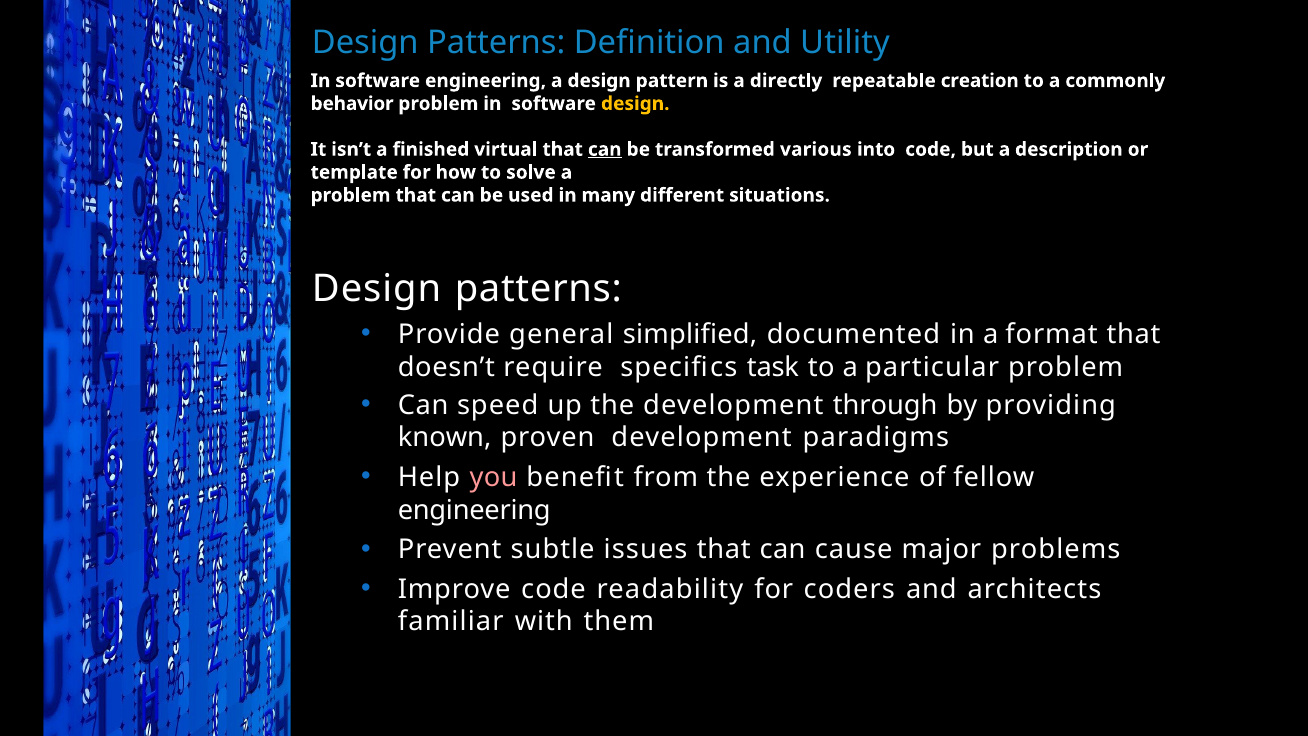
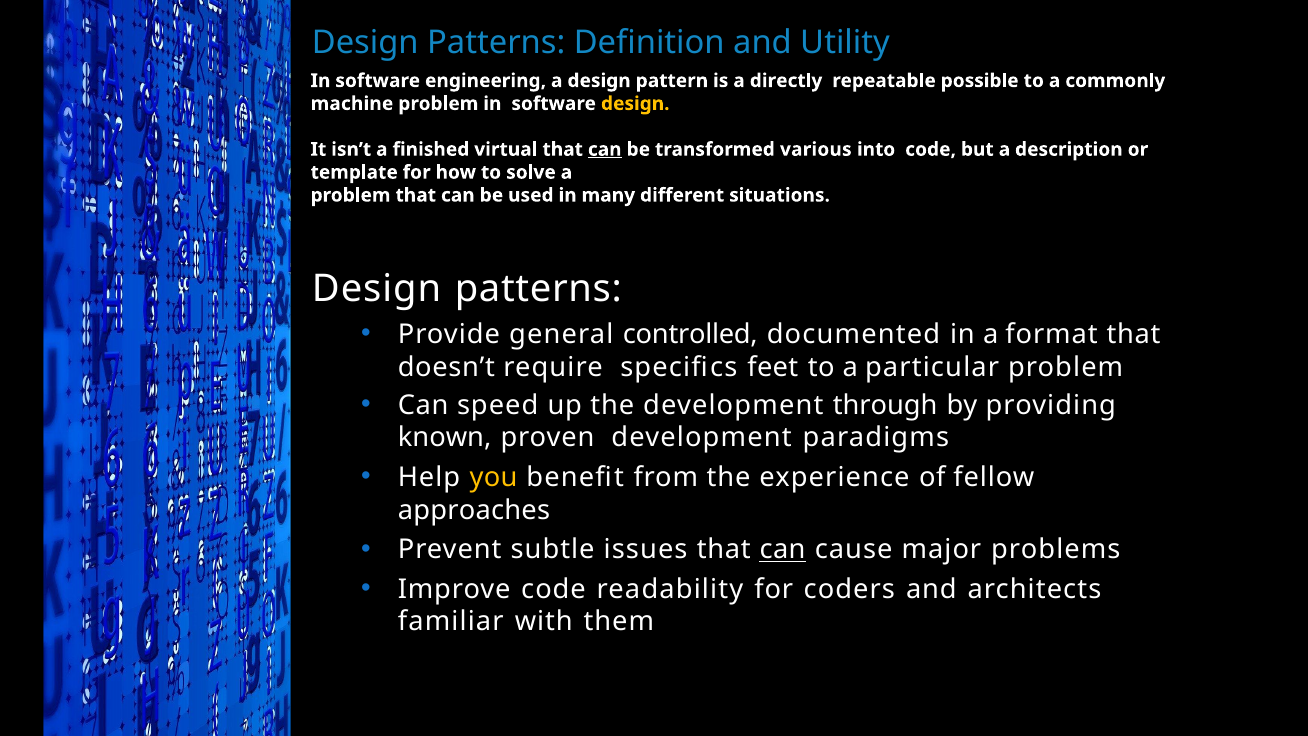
creation: creation -> possible
behavior: behavior -> machine
simplified: simplified -> controlled
task: task -> feet
you colour: pink -> yellow
engineering at (474, 510): engineering -> approaches
can at (783, 550) underline: none -> present
